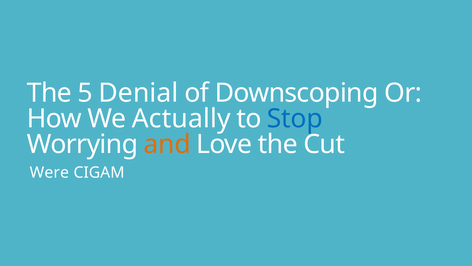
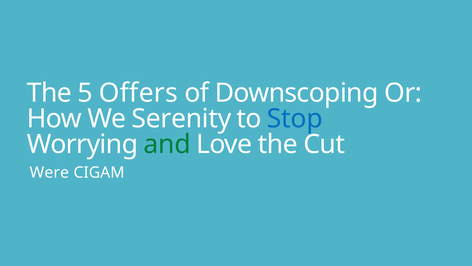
Denial: Denial -> Offers
Actually: Actually -> Serenity
and colour: orange -> green
